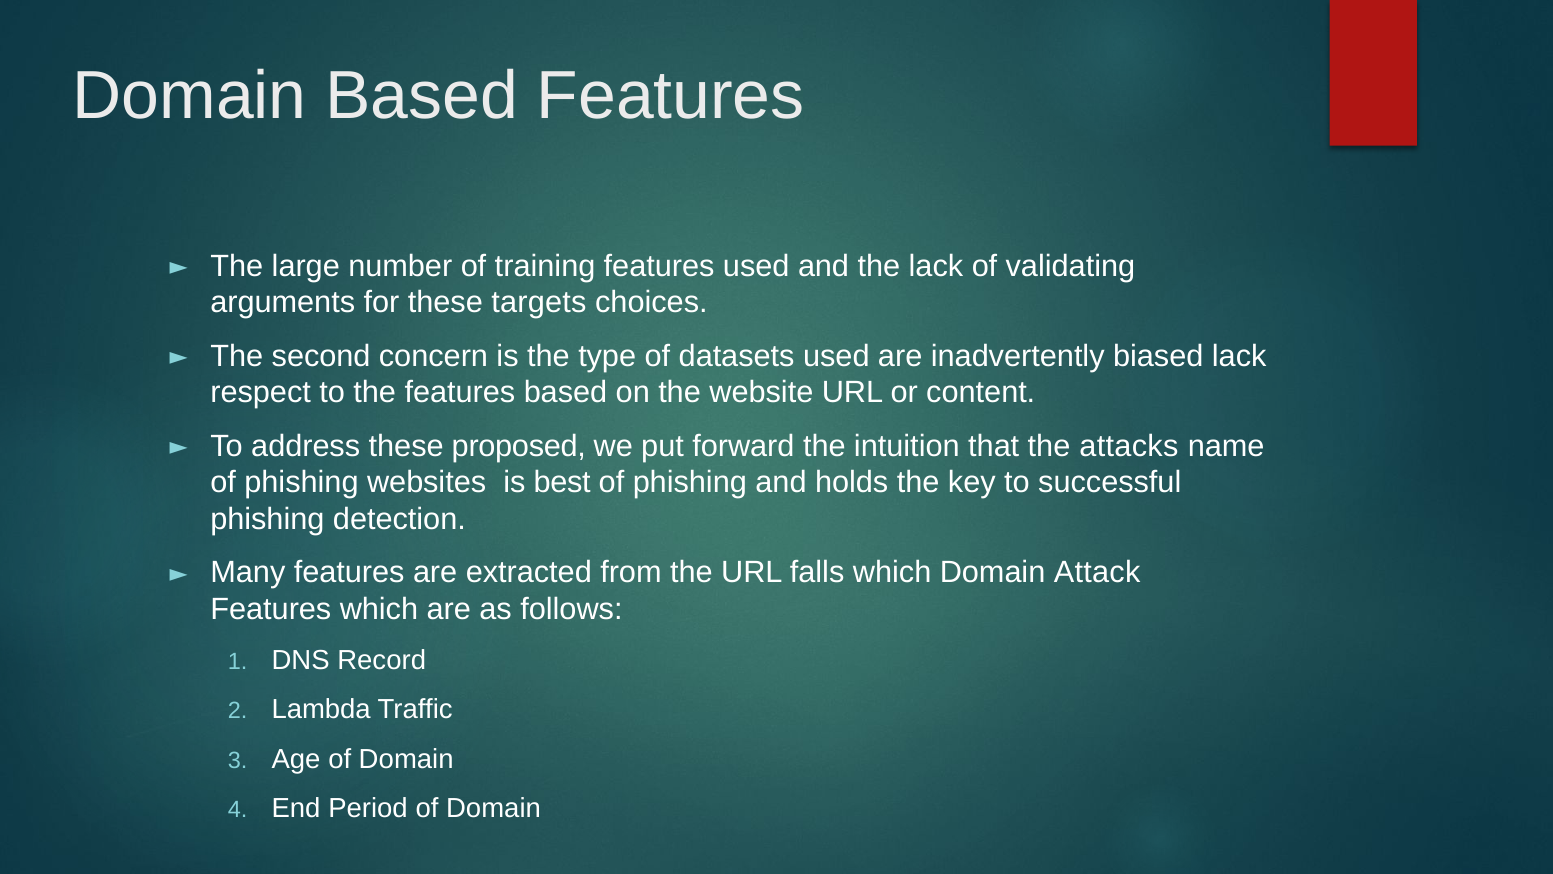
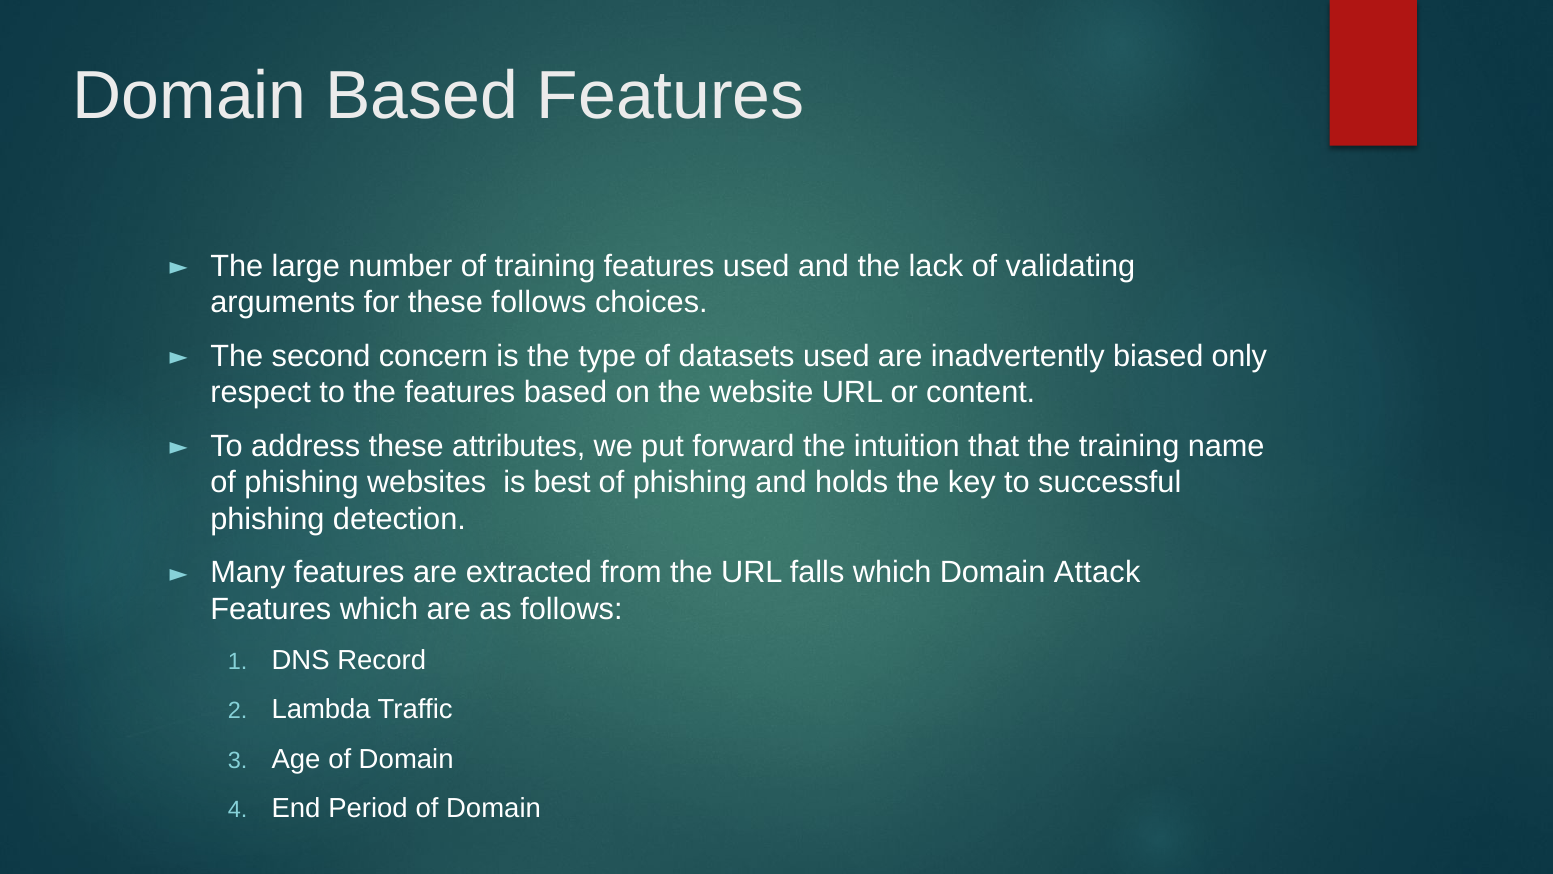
these targets: targets -> follows
biased lack: lack -> only
proposed: proposed -> attributes
the attacks: attacks -> training
